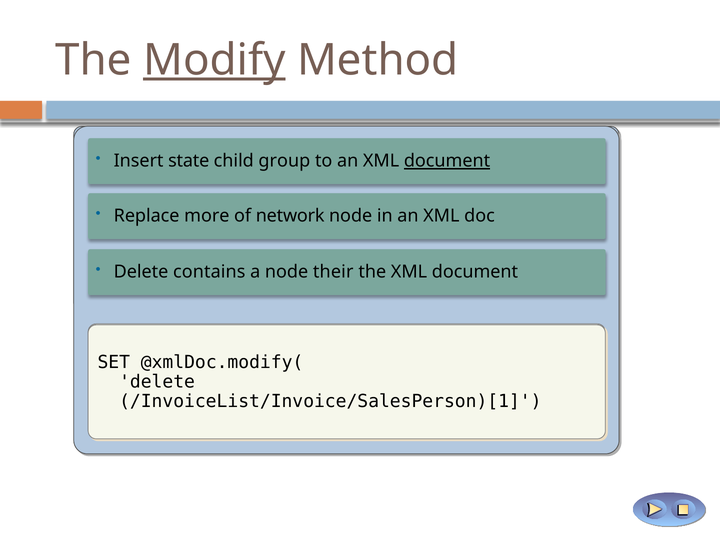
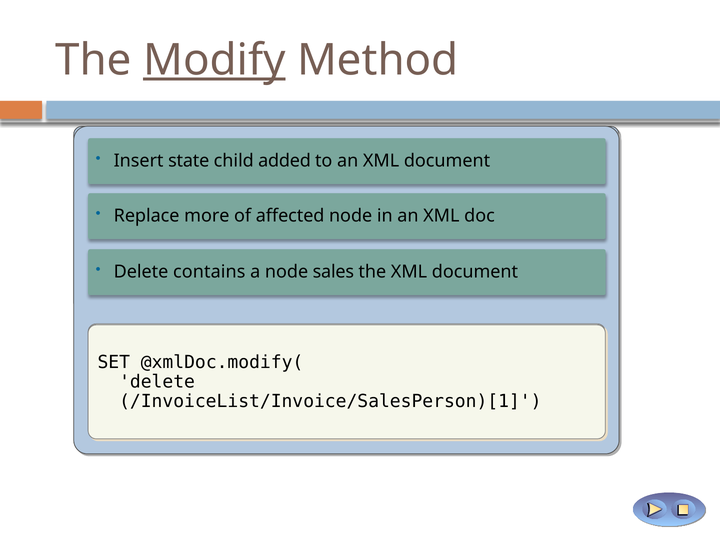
group: group -> added
document at (447, 161) underline: present -> none
network: network -> affected
their: their -> sales
